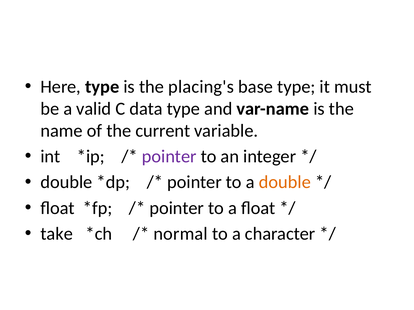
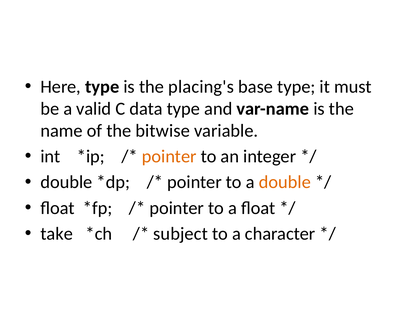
current: current -> bitwise
pointer at (169, 157) colour: purple -> orange
normal: normal -> subject
